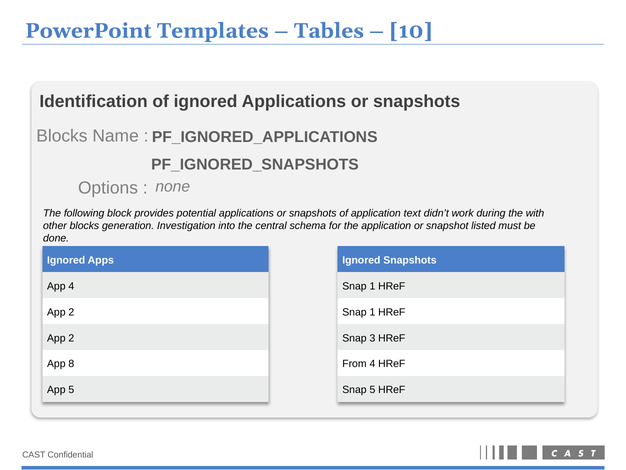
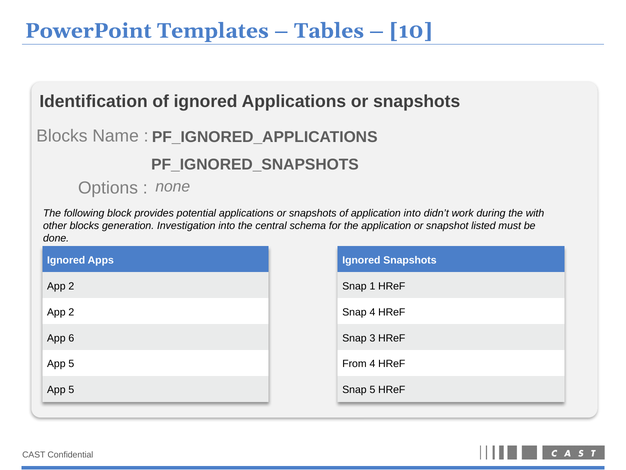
application text: text -> into
4 at (71, 286): 4 -> 2
1 at (372, 312): 1 -> 4
2 at (71, 338): 2 -> 6
8 at (71, 364): 8 -> 5
